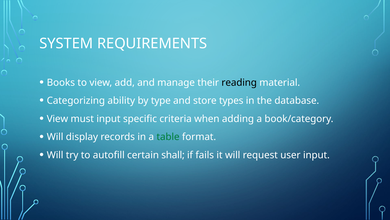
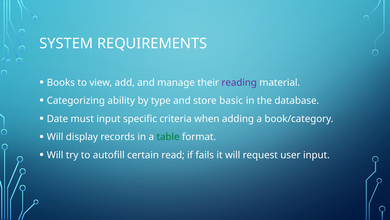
reading colour: black -> purple
types: types -> basic
View at (57, 119): View -> Date
shall: shall -> read
